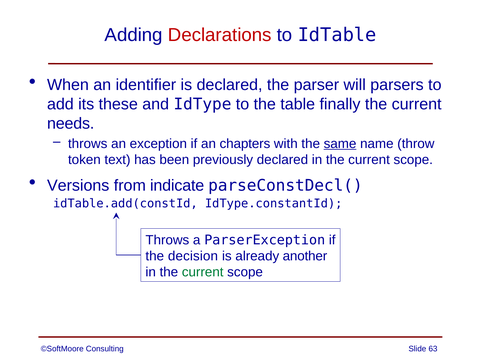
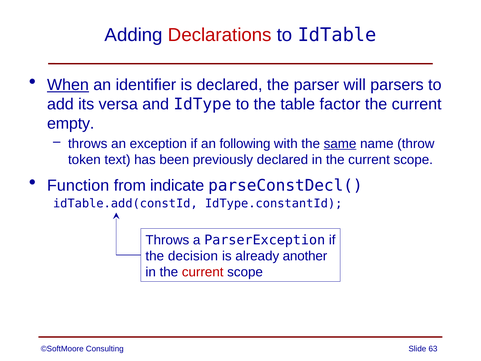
When underline: none -> present
these: these -> versa
finally: finally -> factor
needs: needs -> empty
chapters: chapters -> following
Versions: Versions -> Function
current at (203, 272) colour: green -> red
